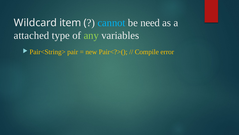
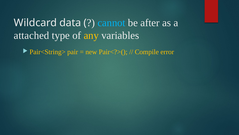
item: item -> data
need: need -> after
any colour: light green -> yellow
